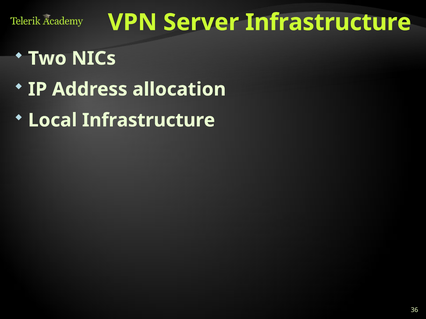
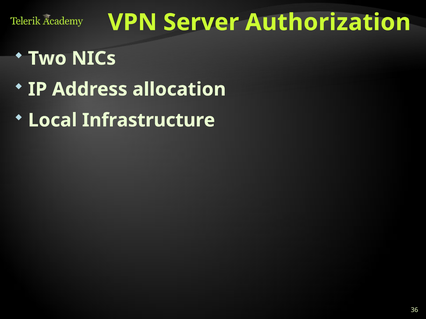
Server Infrastructure: Infrastructure -> Authorization
